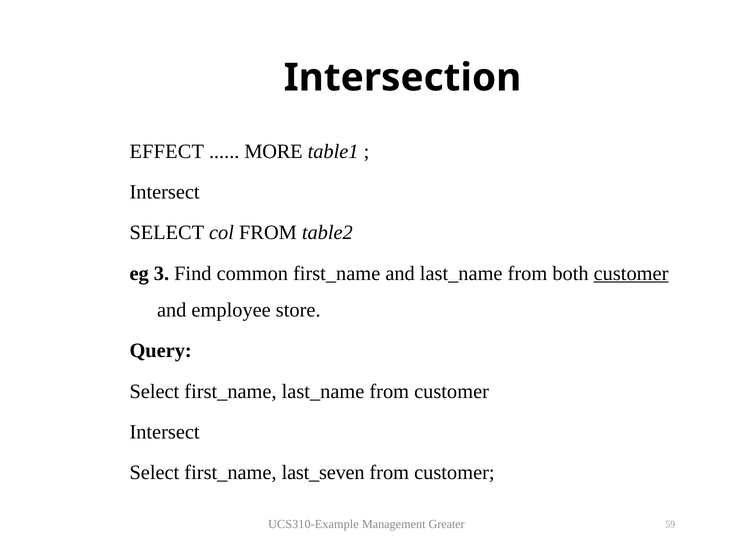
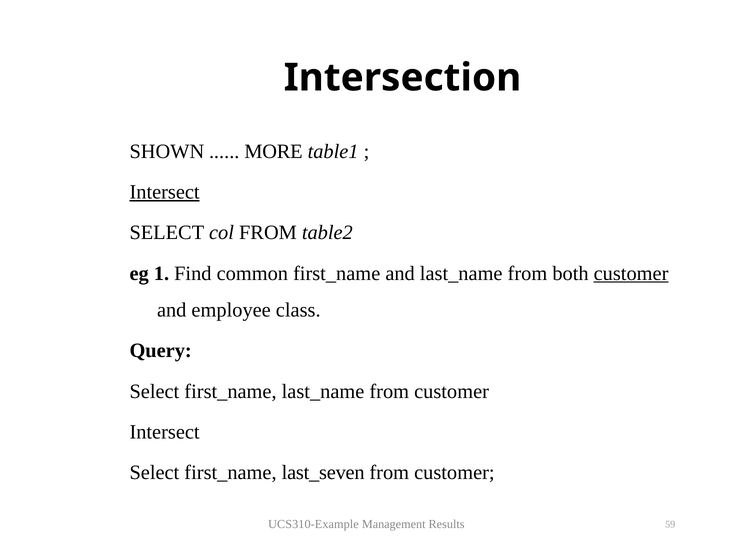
EFFECT: EFFECT -> SHOWN
Intersect at (165, 192) underline: none -> present
3: 3 -> 1
store: store -> class
Greater: Greater -> Results
